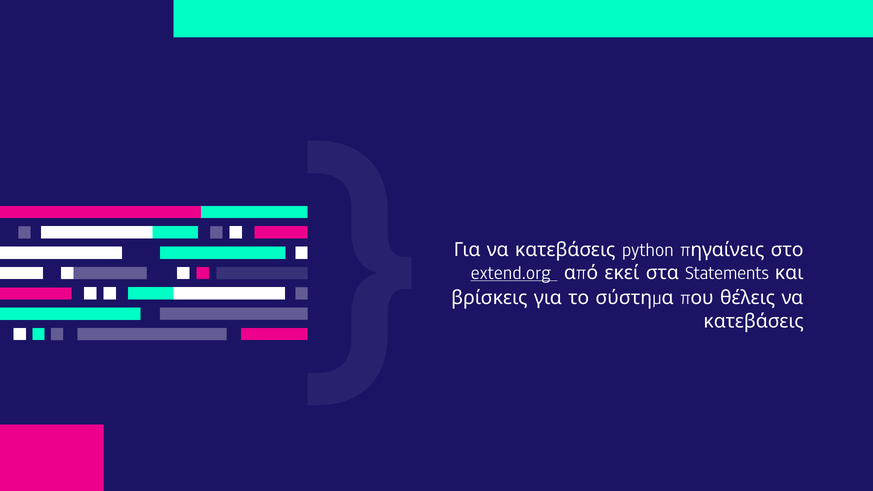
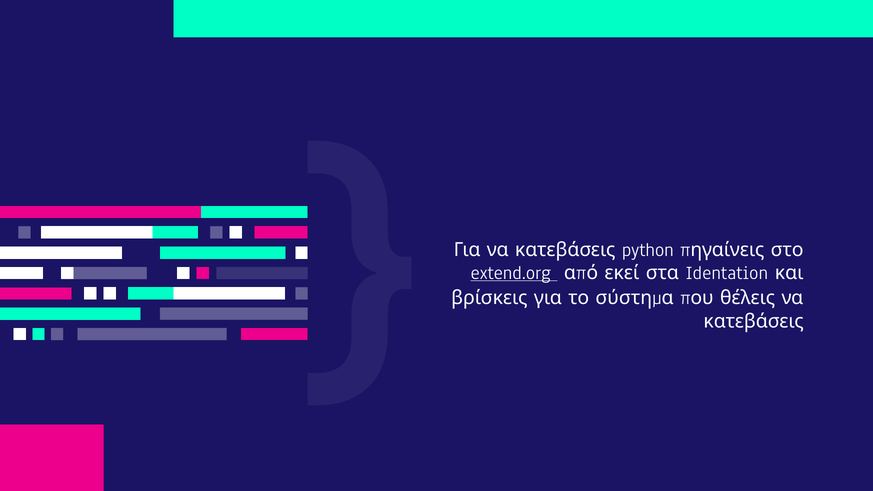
Statements: Statements -> Identation
